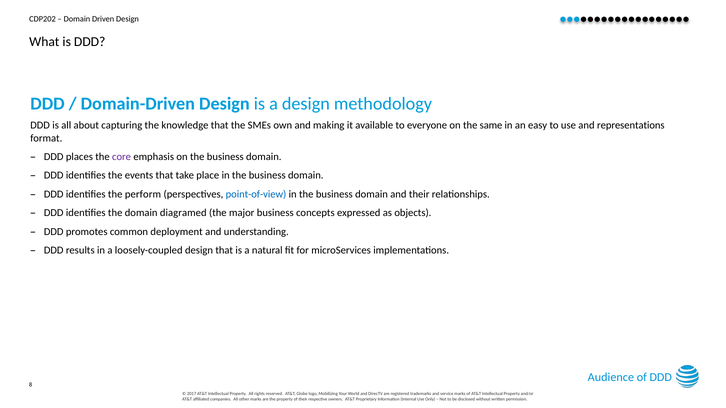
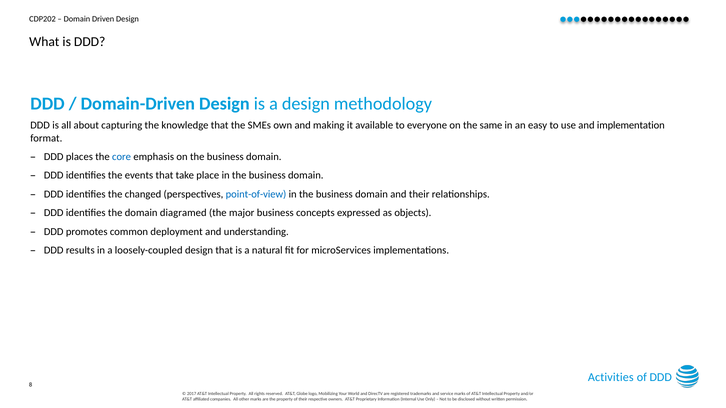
representations: representations -> implementation
core colour: purple -> blue
perform: perform -> changed
Audience: Audience -> Activities
